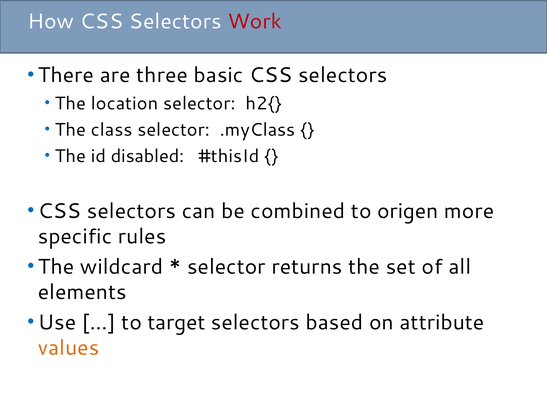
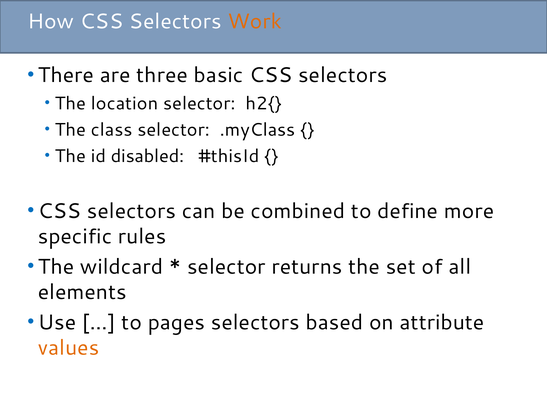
Work colour: red -> orange
origen: origen -> define
target: target -> pages
